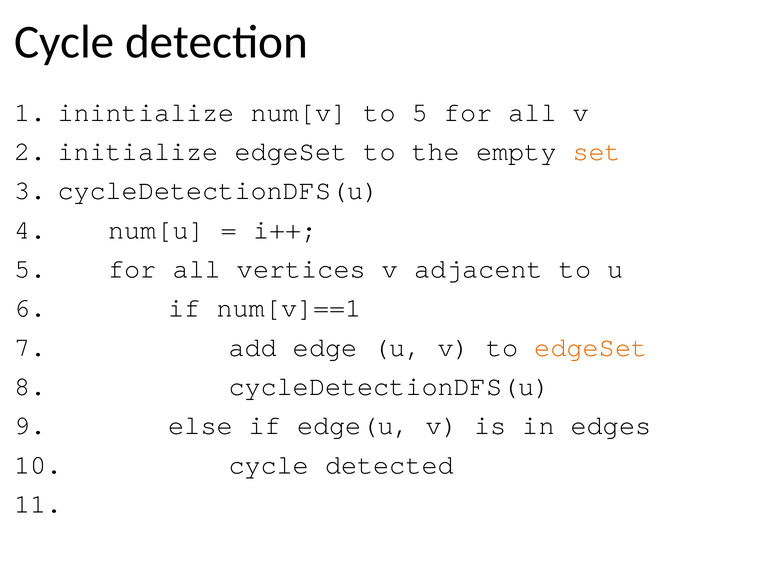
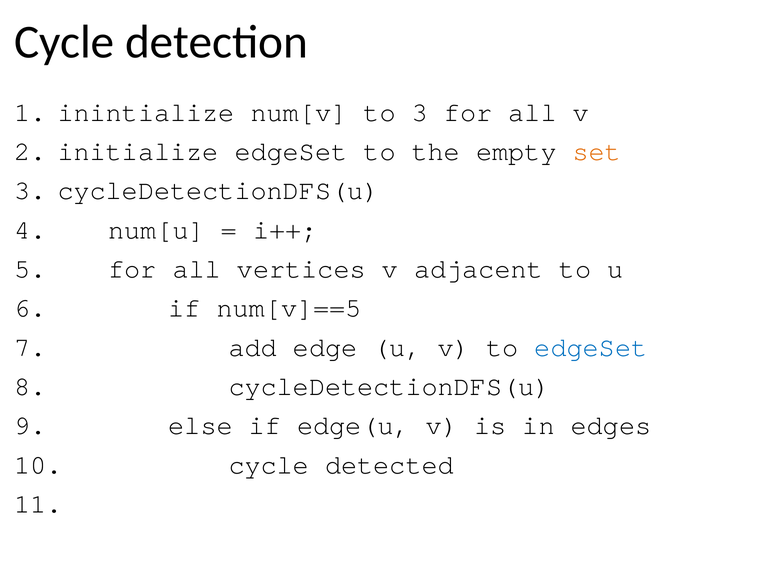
to 5: 5 -> 3
num[v]==1: num[v]==1 -> num[v]==5
edgeSet at (591, 347) colour: orange -> blue
